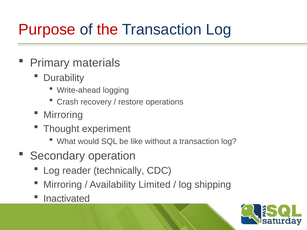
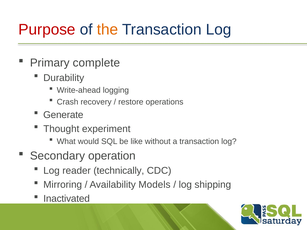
the colour: red -> orange
materials: materials -> complete
Mirroring at (63, 115): Mirroring -> Generate
Limited: Limited -> Models
